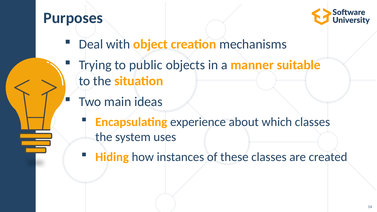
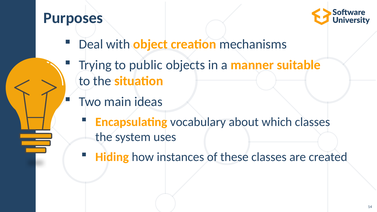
experience: experience -> vocabulary
